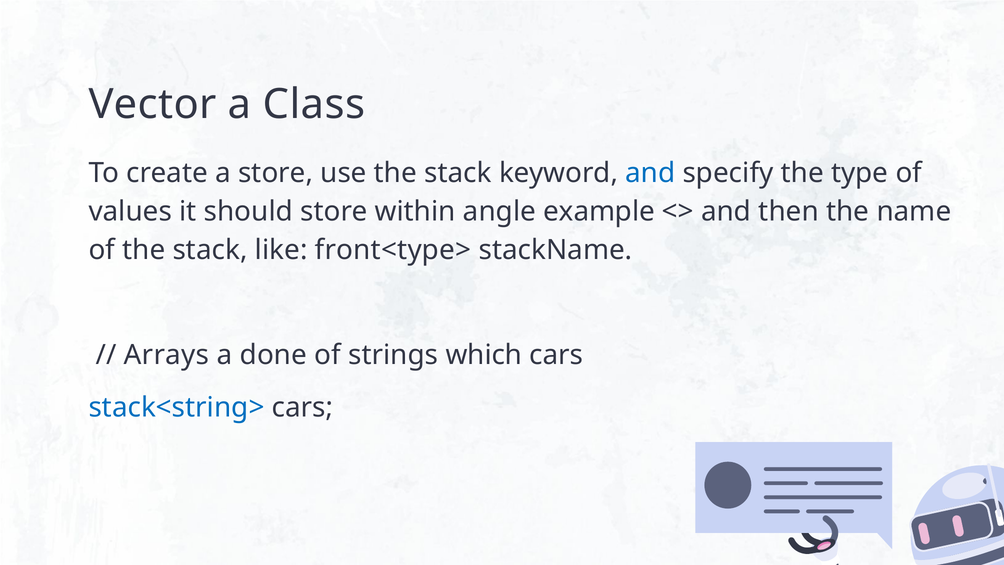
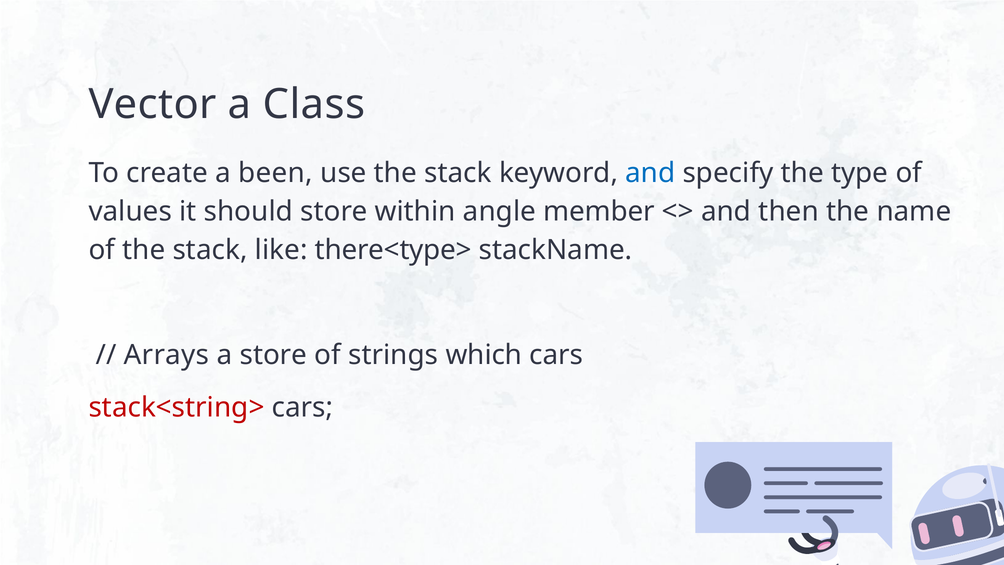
a store: store -> been
example: example -> member
front<type>: front<type> -> there<type>
a done: done -> store
stack<string> colour: blue -> red
